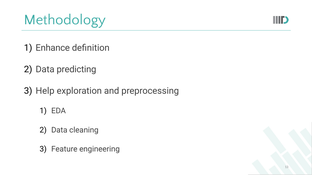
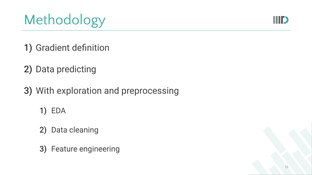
Enhance: Enhance -> Gradient
Help: Help -> With
